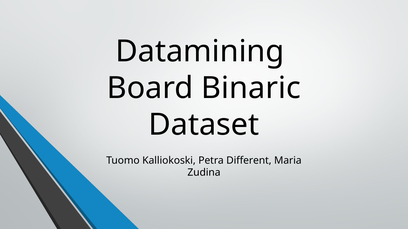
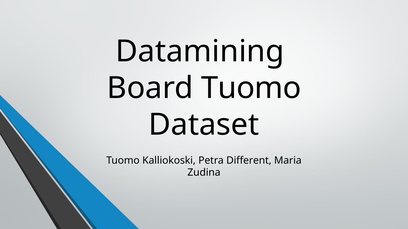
Board Binaric: Binaric -> Tuomo
